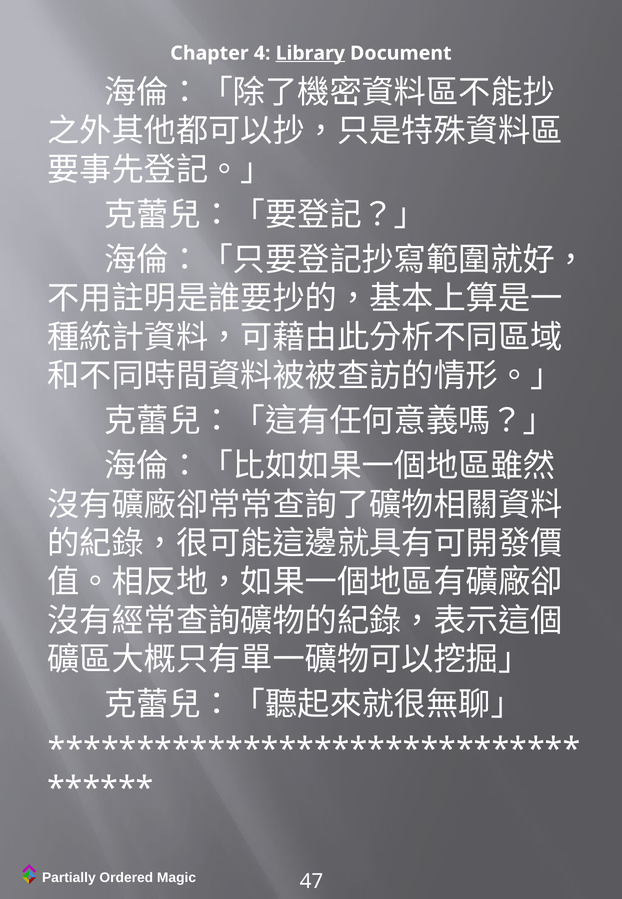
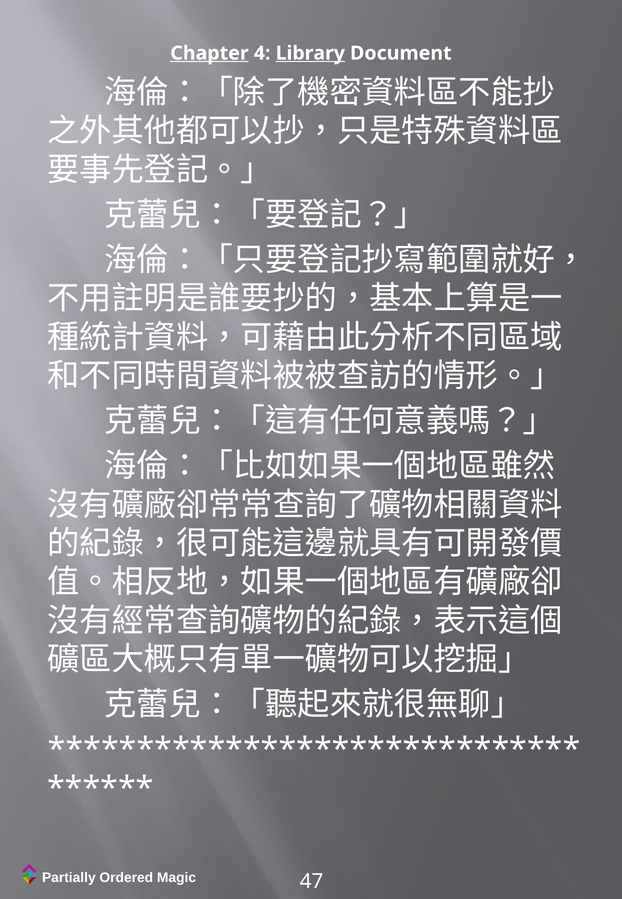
Chapter underline: none -> present
